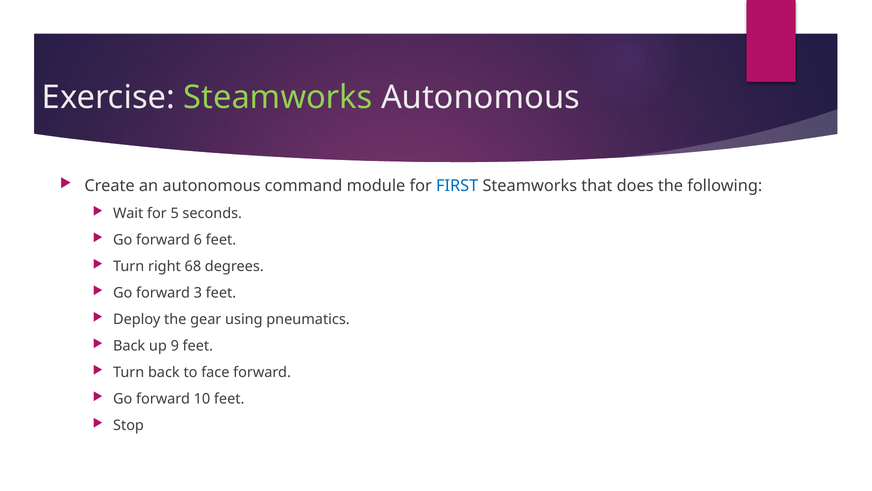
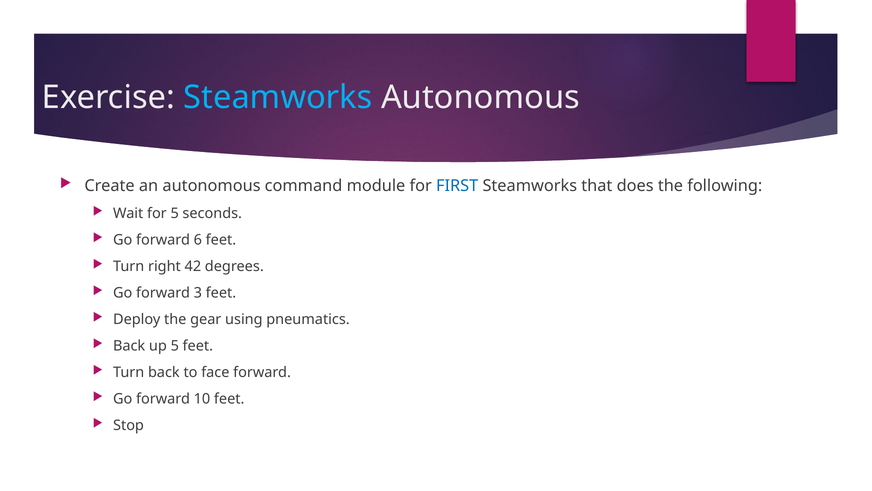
Steamworks at (278, 97) colour: light green -> light blue
68: 68 -> 42
up 9: 9 -> 5
